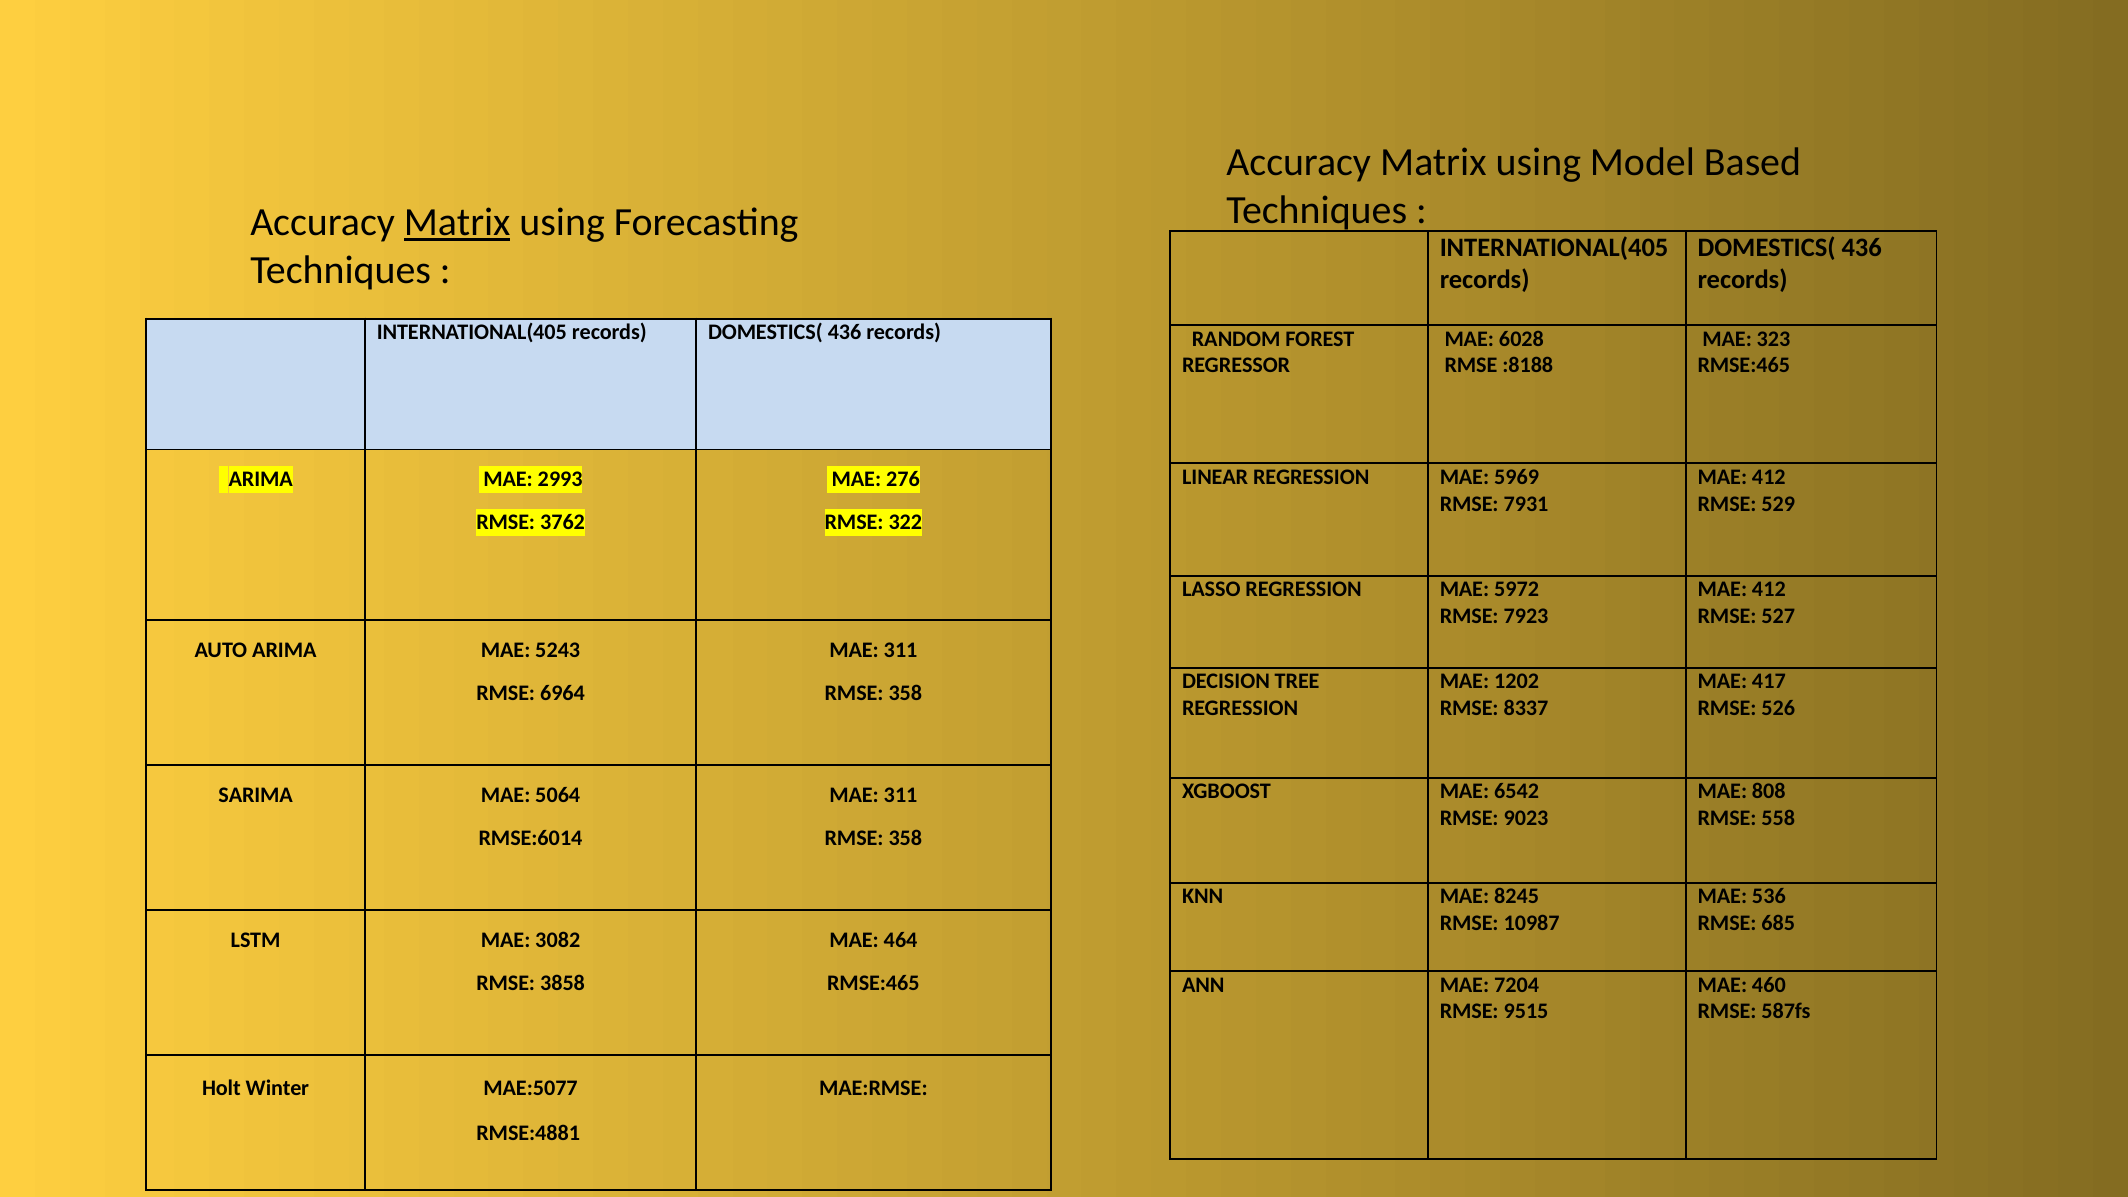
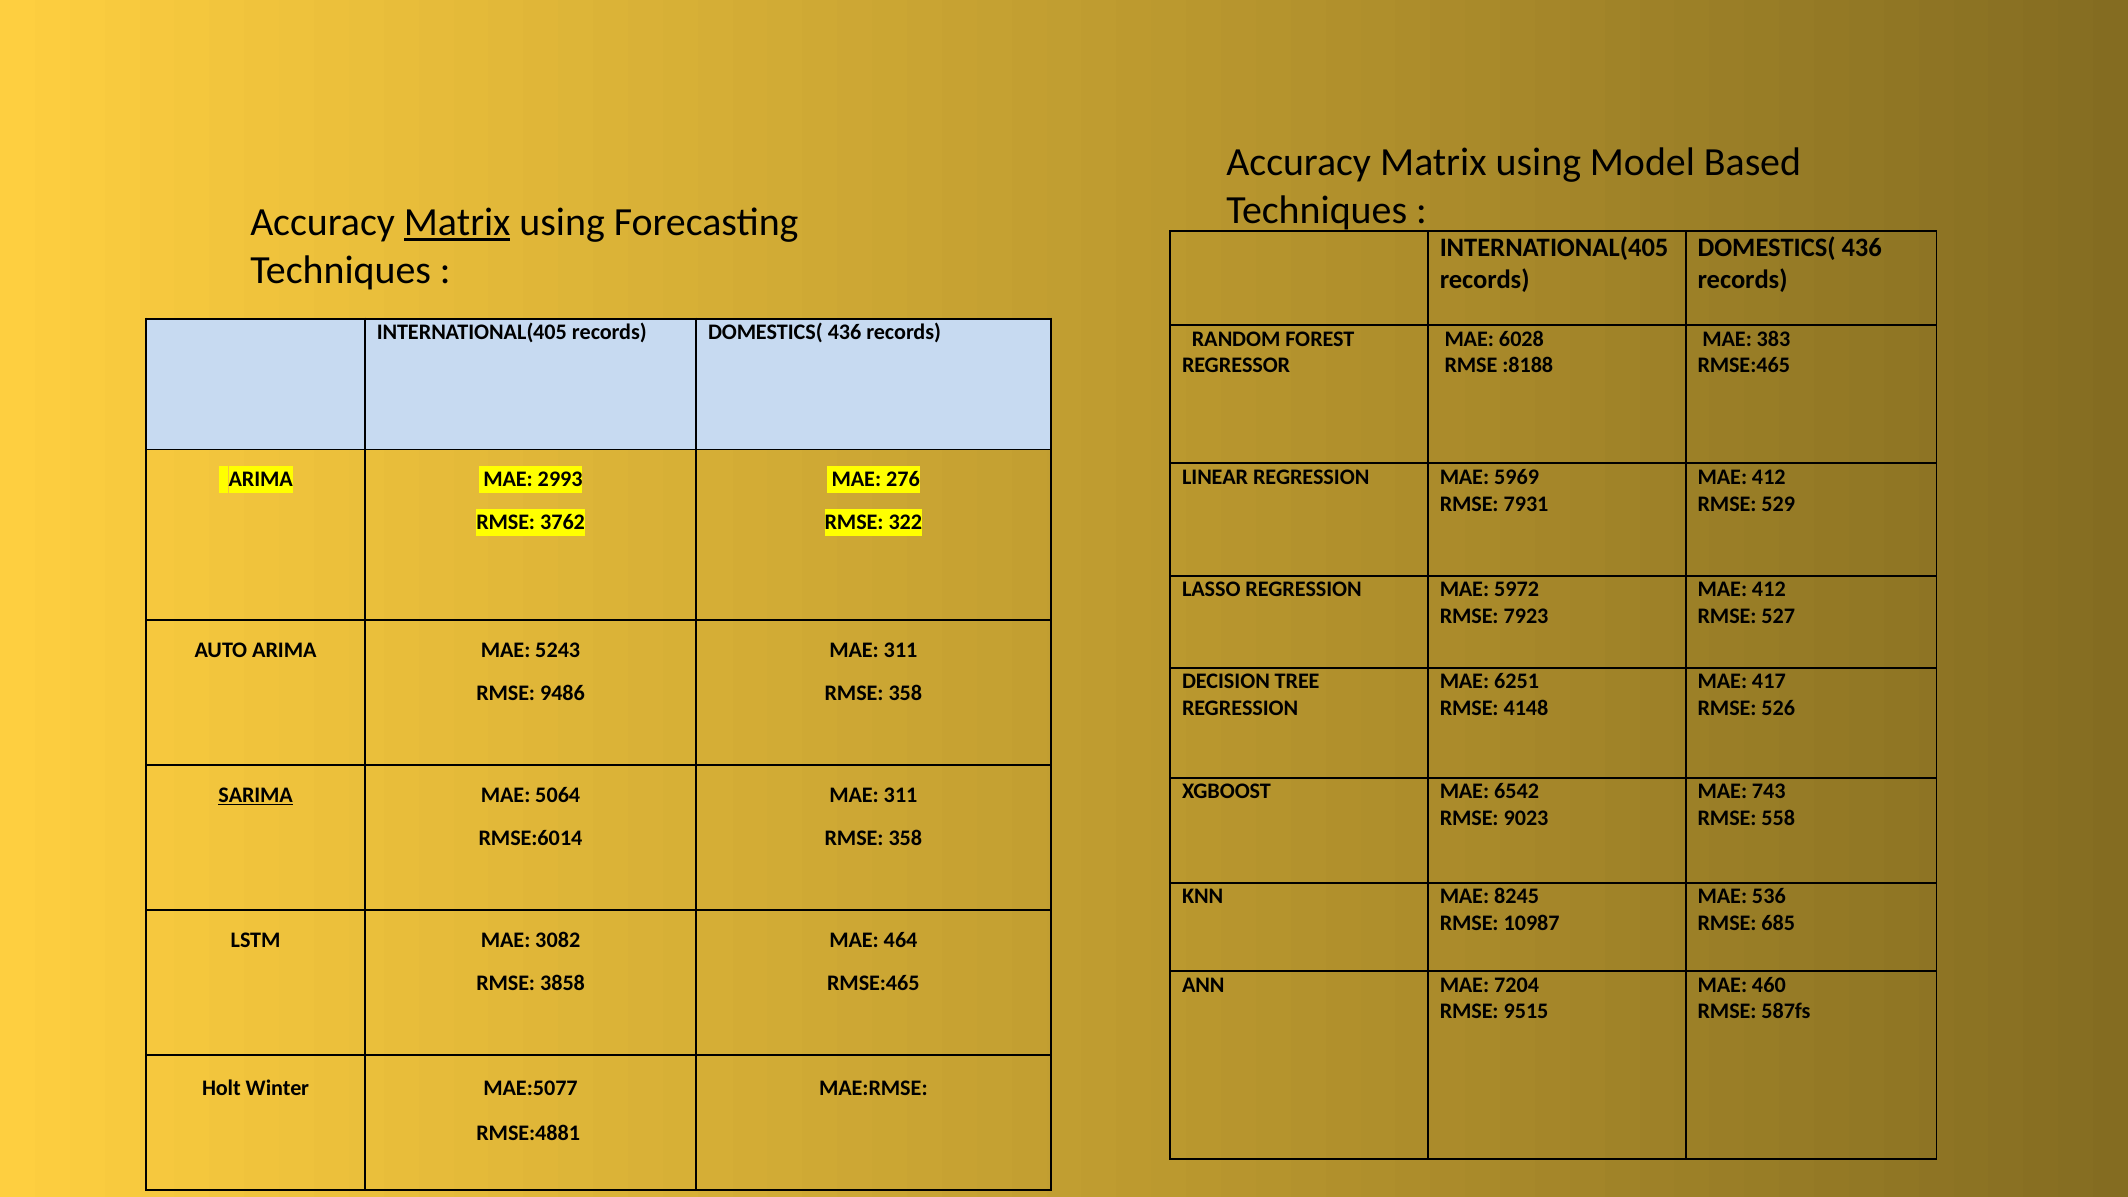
323: 323 -> 383
1202: 1202 -> 6251
6964: 6964 -> 9486
8337: 8337 -> 4148
808: 808 -> 743
SARIMA underline: none -> present
